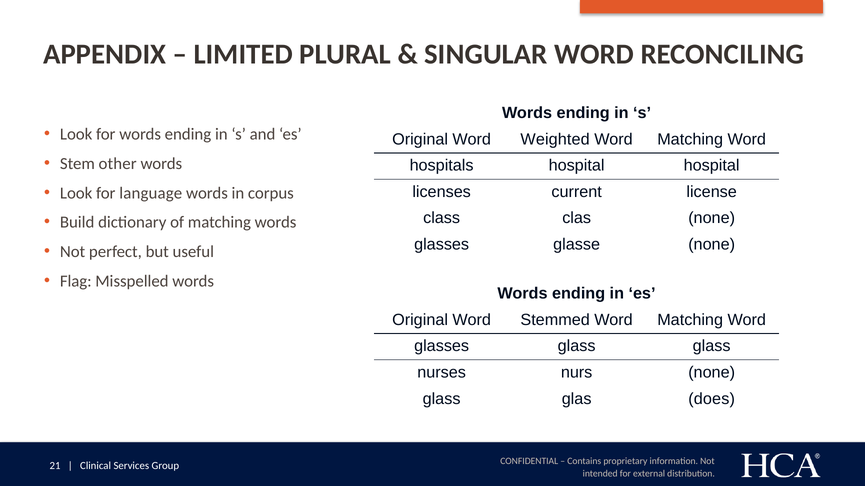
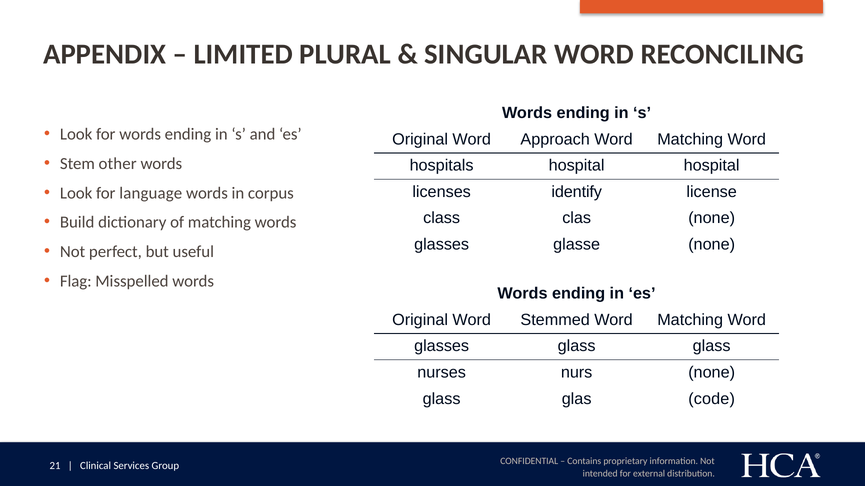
Weighted: Weighted -> Approach
current: current -> identify
does: does -> code
